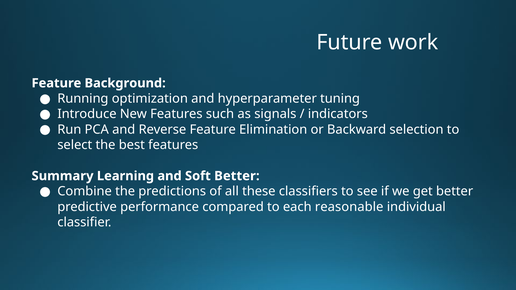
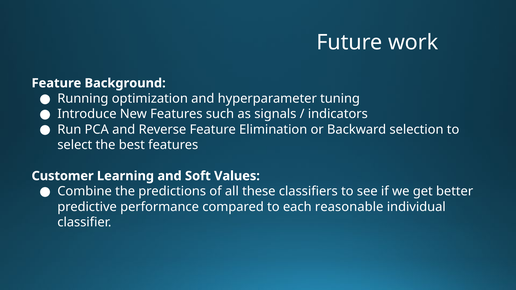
Summary: Summary -> Customer
Soft Better: Better -> Values
